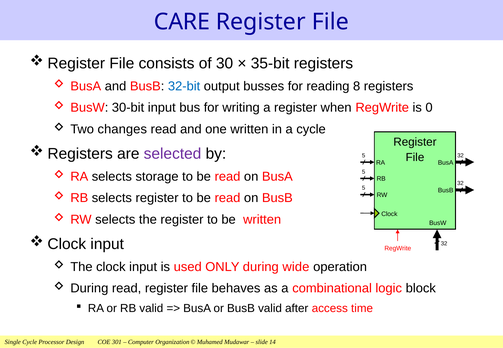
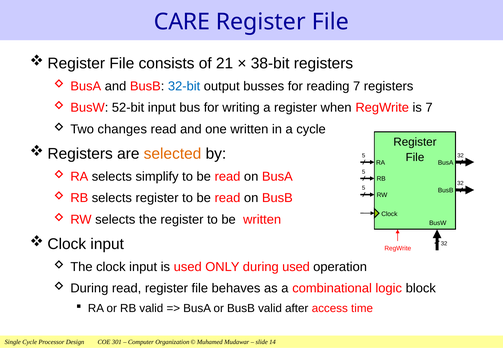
30: 30 -> 21
35-bit: 35-bit -> 38-bit
reading 8: 8 -> 7
30-bit: 30-bit -> 52-bit
is 0: 0 -> 7
selected colour: purple -> orange
storage: storage -> simplify
during wide: wide -> used
